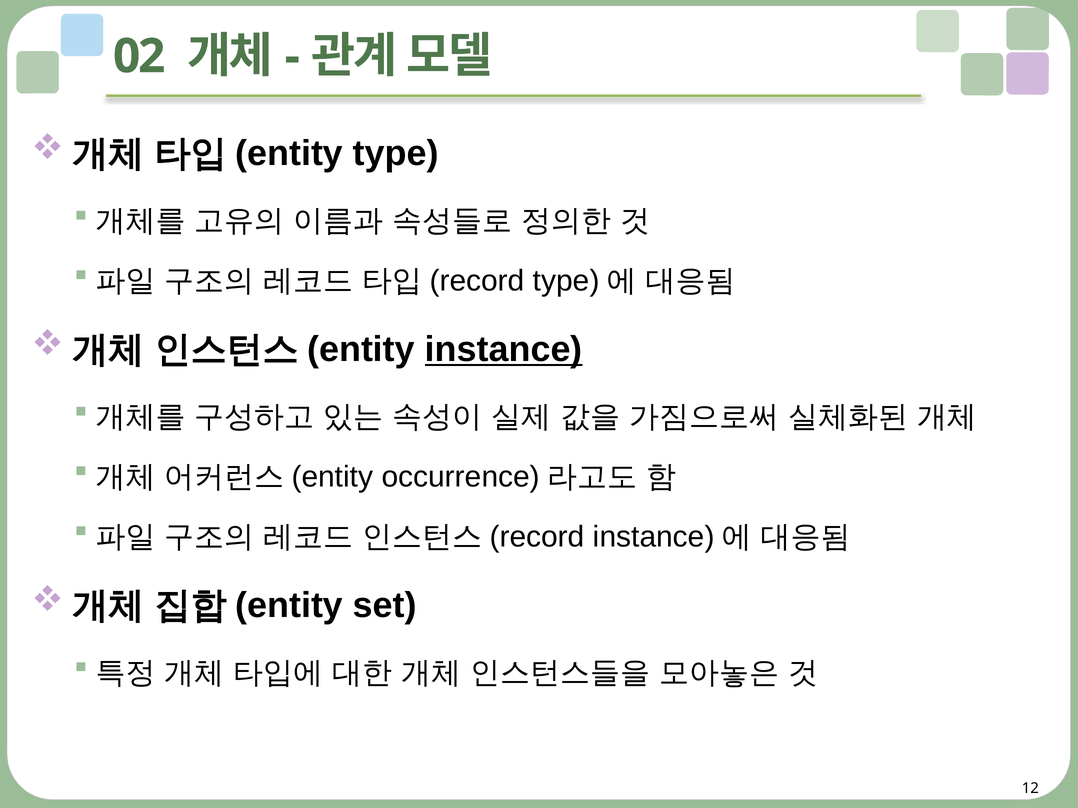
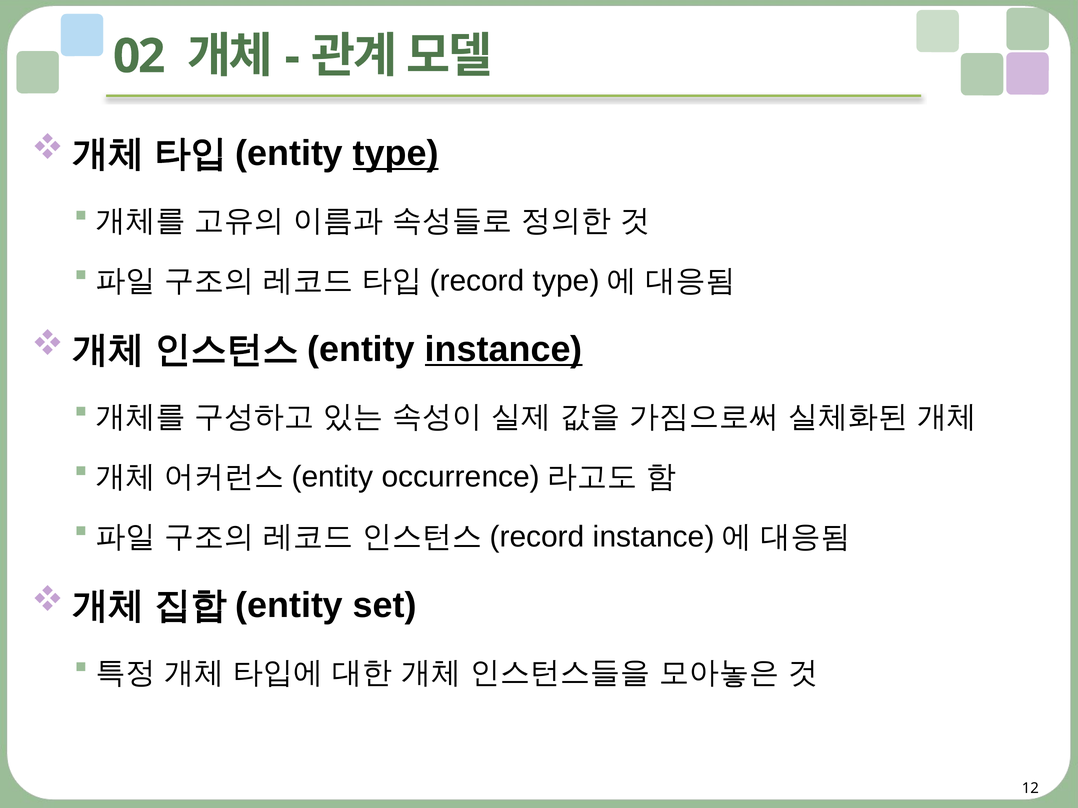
type underline: none -> present
